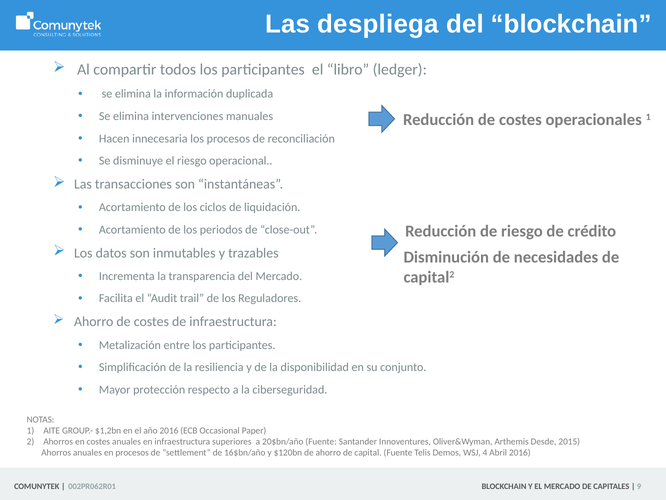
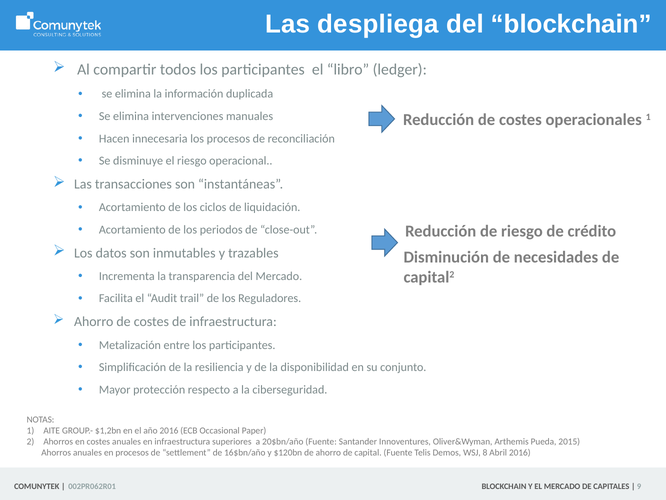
Desde: Desde -> Pueda
4: 4 -> 8
